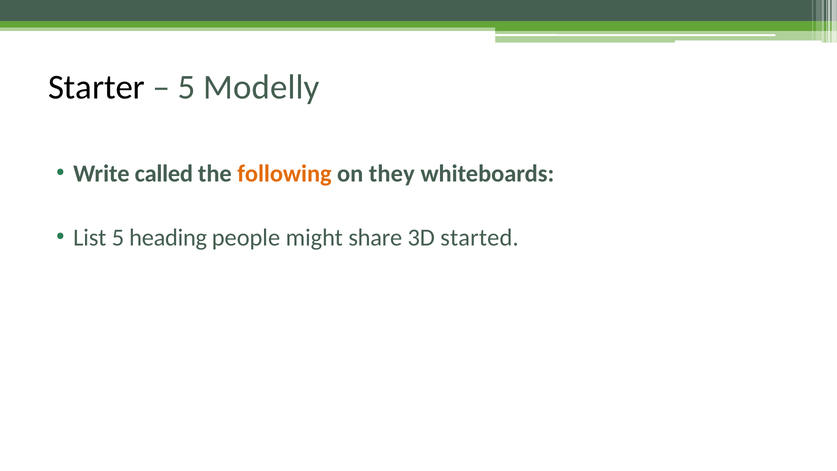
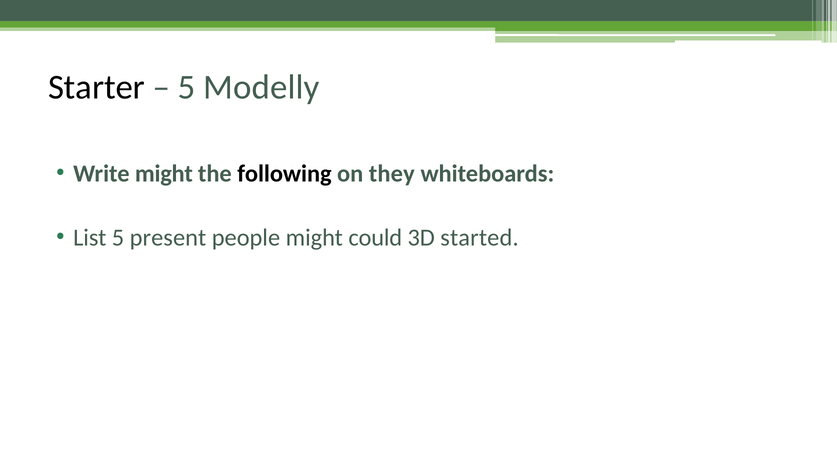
Write called: called -> might
following colour: orange -> black
heading: heading -> present
share: share -> could
